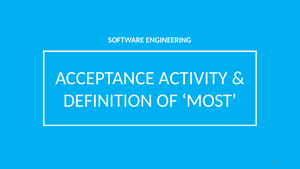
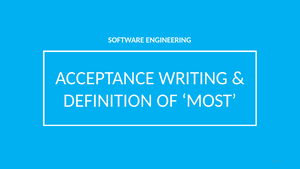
ACTIVITY: ACTIVITY -> WRITING
